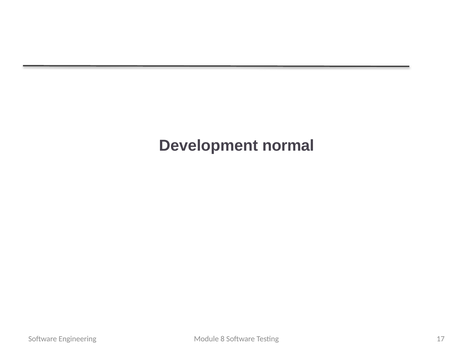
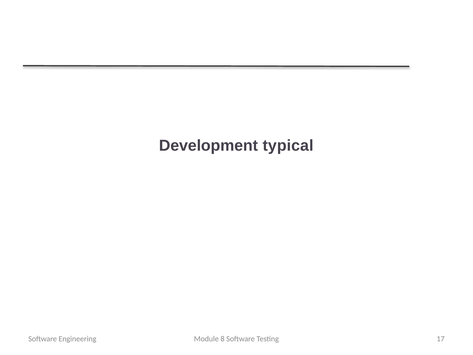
normal: normal -> typical
